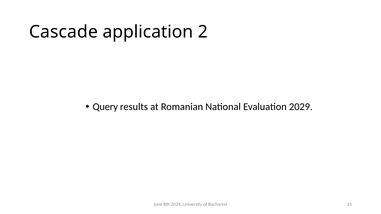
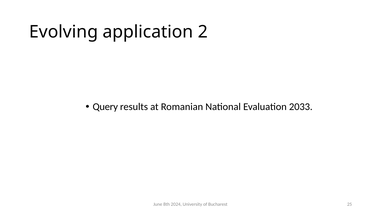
Cascade: Cascade -> Evolving
2029: 2029 -> 2033
